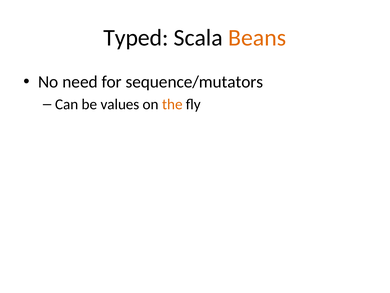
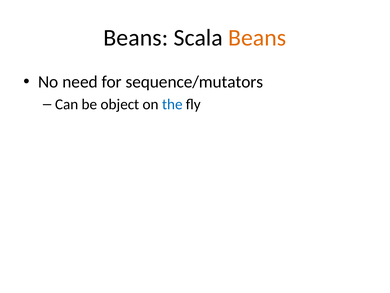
Typed at (136, 38): Typed -> Beans
values: values -> object
the colour: orange -> blue
